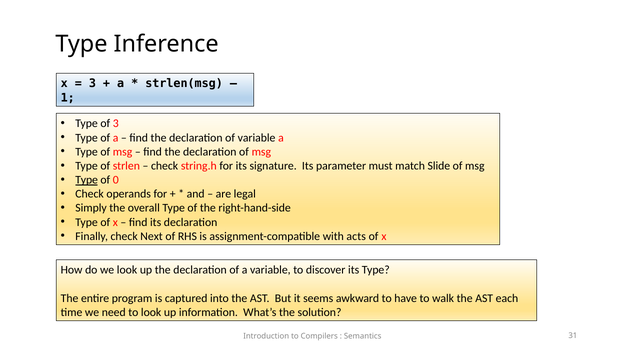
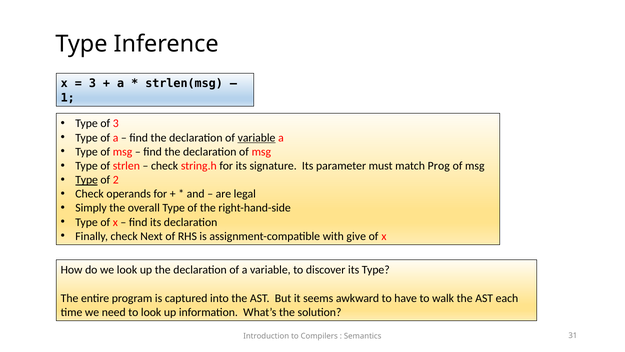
variable at (256, 137) underline: none -> present
Slide: Slide -> Prog
0: 0 -> 2
acts: acts -> give
